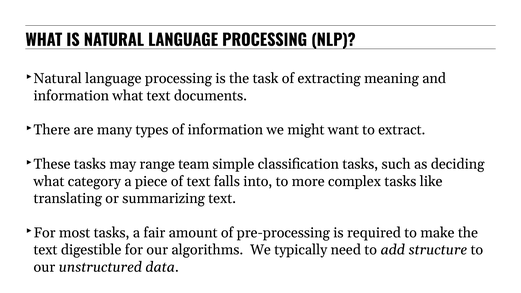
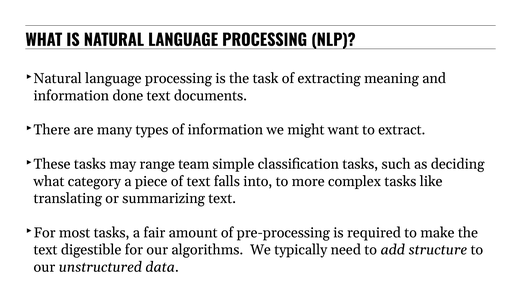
information what: what -> done
